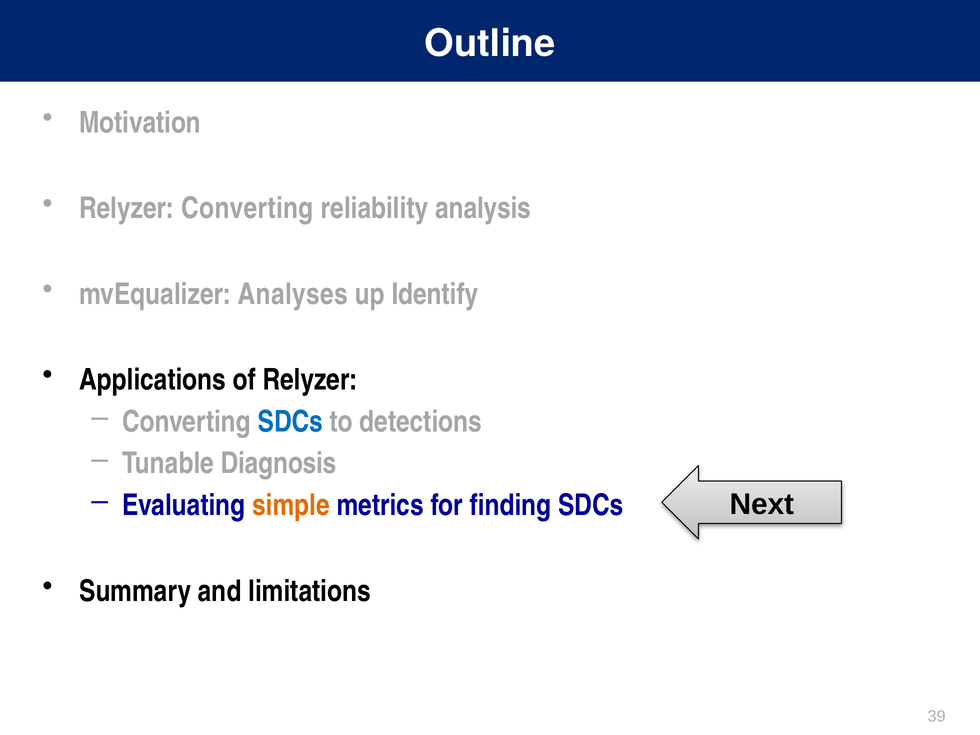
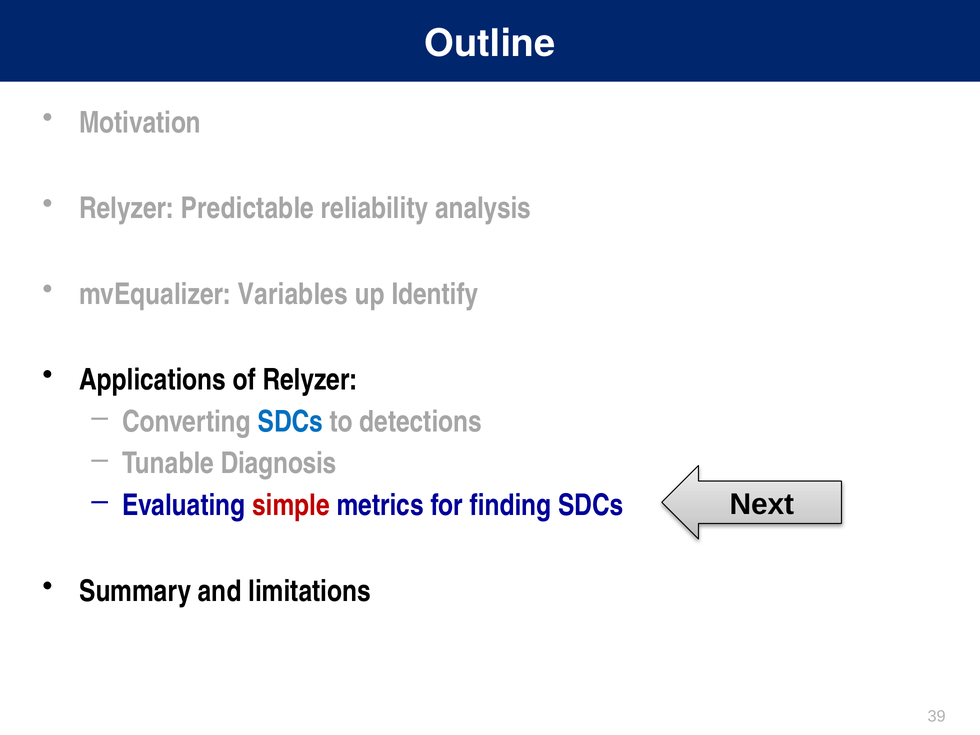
Relyzer Converting: Converting -> Predictable
Analyses: Analyses -> Variables
simple colour: orange -> red
